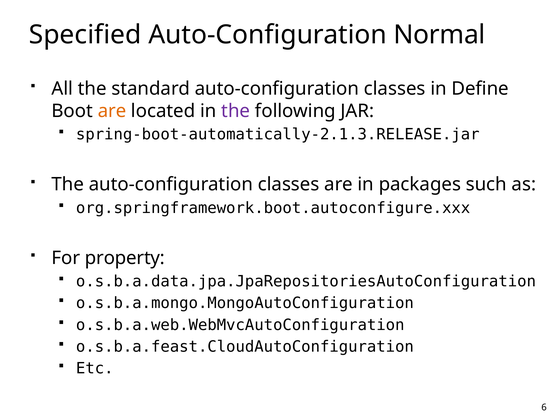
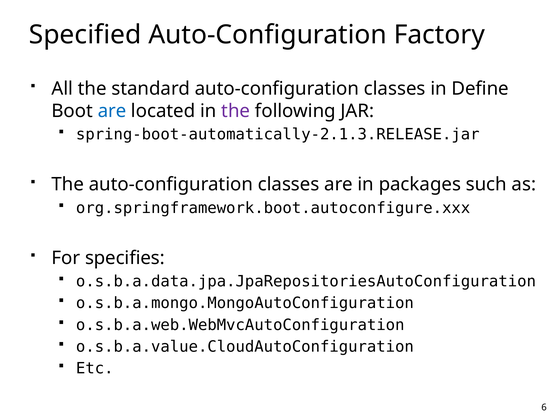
Normal: Normal -> Factory
are at (112, 111) colour: orange -> blue
property: property -> specifies
o.s.b.a.feast.CloudAutoConfiguration: o.s.b.a.feast.CloudAutoConfiguration -> o.s.b.a.value.CloudAutoConfiguration
